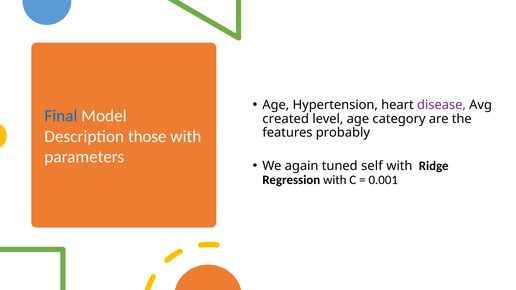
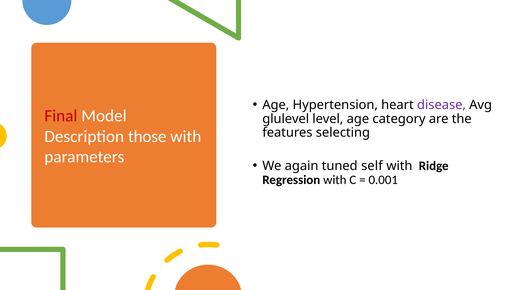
Final colour: blue -> red
created: created -> glulevel
probably: probably -> selecting
